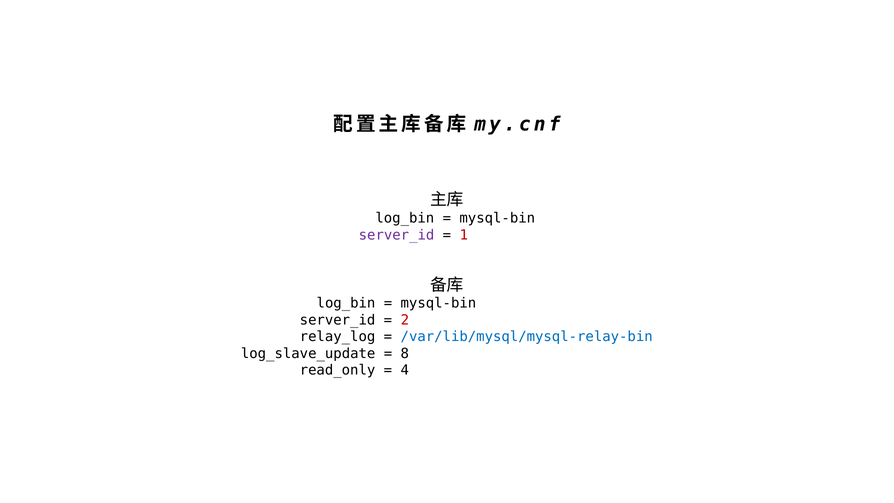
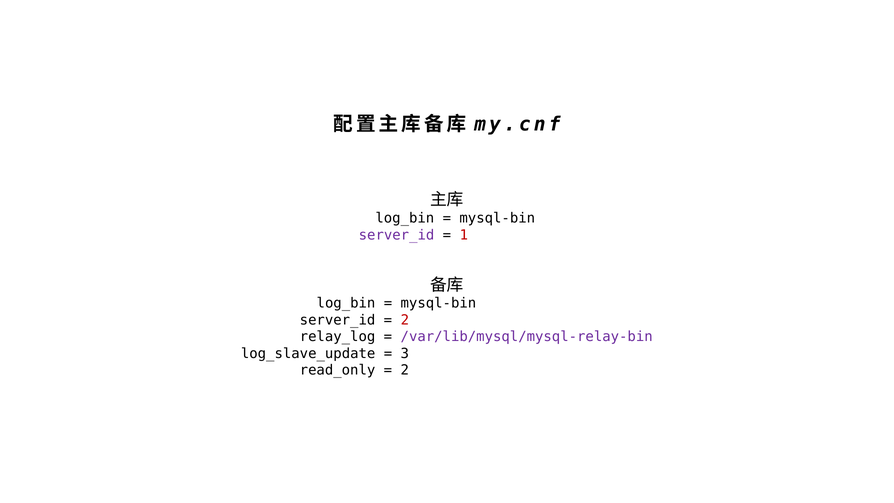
/var/lib/mysql/mysql-relay-bin colour: blue -> purple
8: 8 -> 3
4 at (405, 370): 4 -> 2
